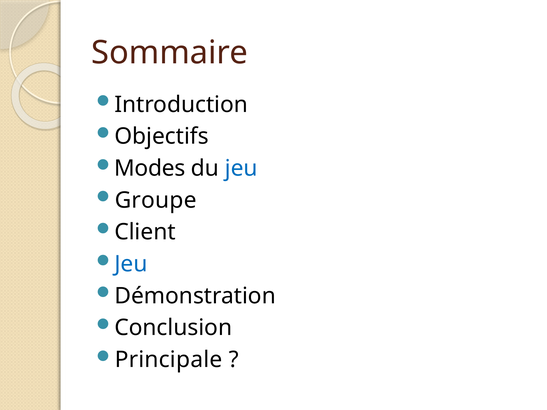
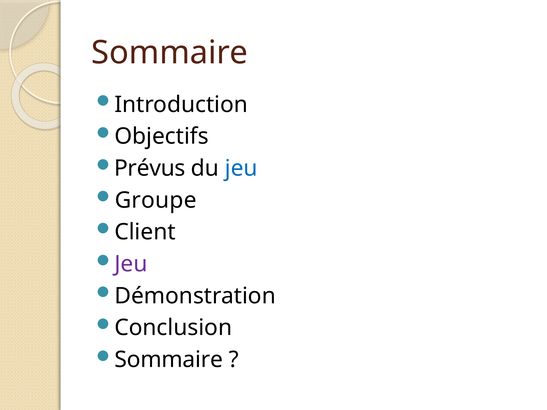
Modes: Modes -> Prévus
Jeu at (131, 264) colour: blue -> purple
Principale at (169, 360): Principale -> Sommaire
